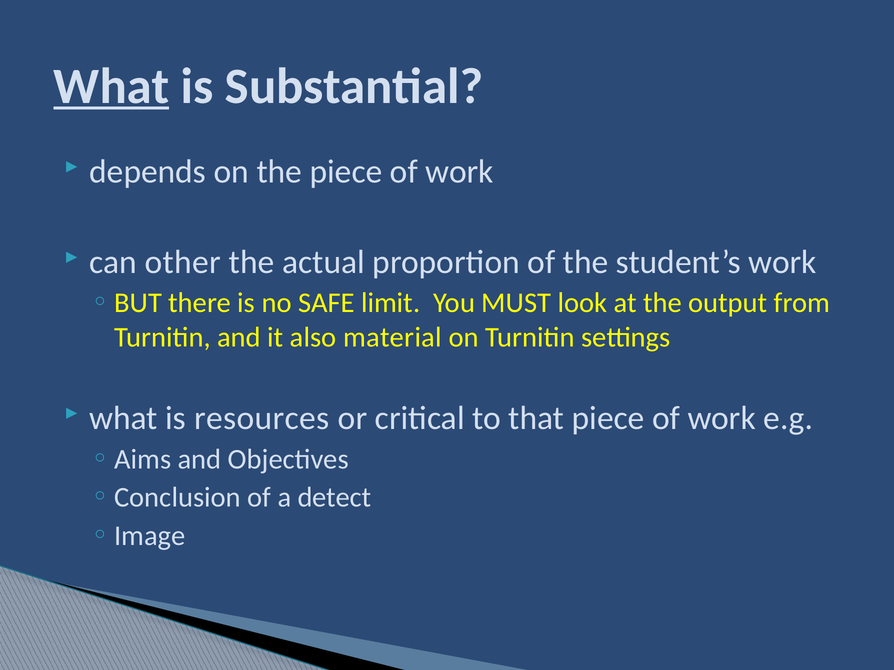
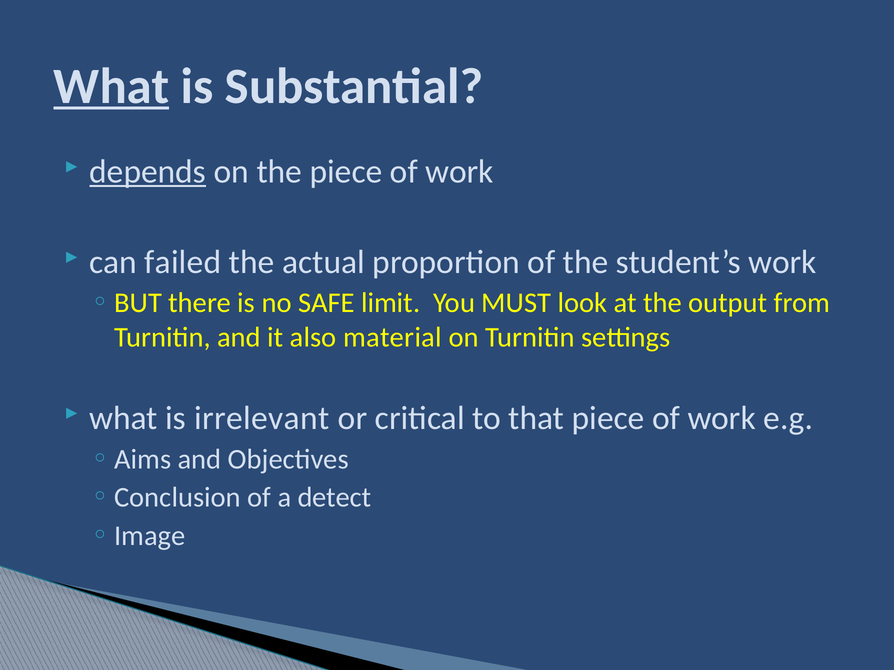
depends underline: none -> present
other: other -> failed
resources: resources -> irrelevant
